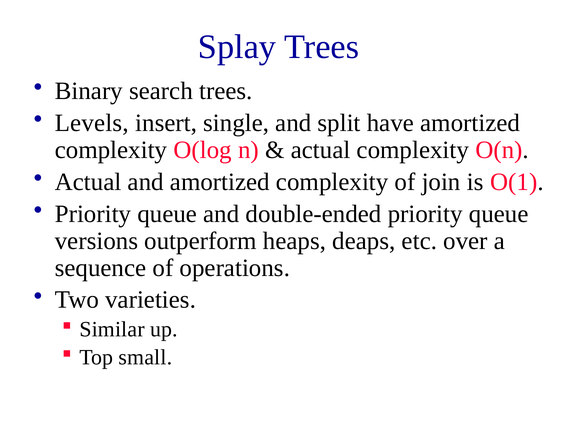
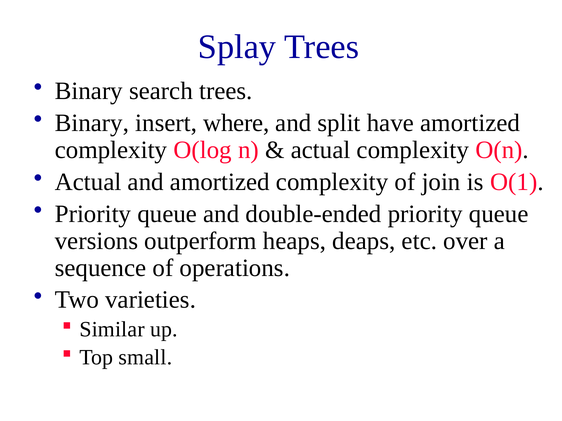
Levels at (92, 123): Levels -> Binary
single: single -> where
